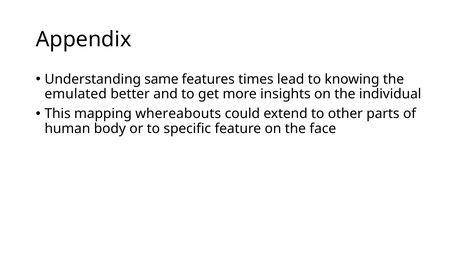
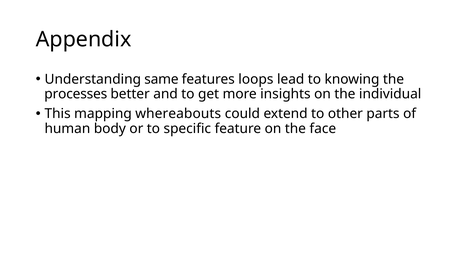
times: times -> loops
emulated: emulated -> processes
